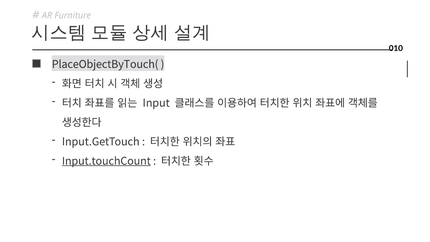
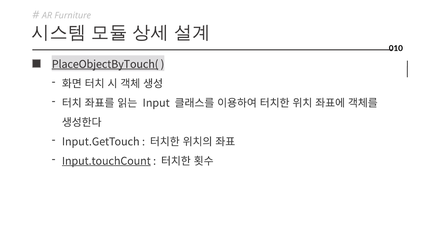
PlaceObjectByTouch( underline: none -> present
